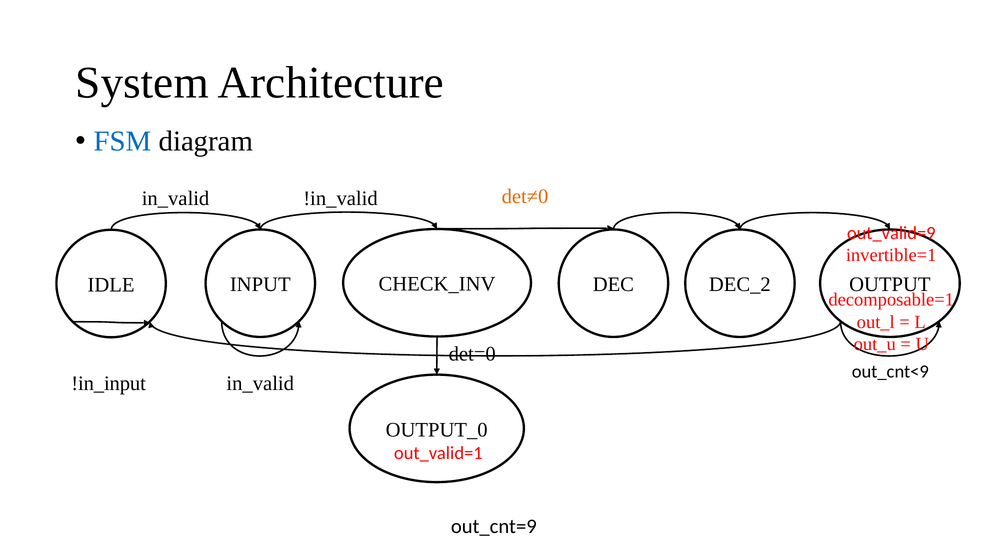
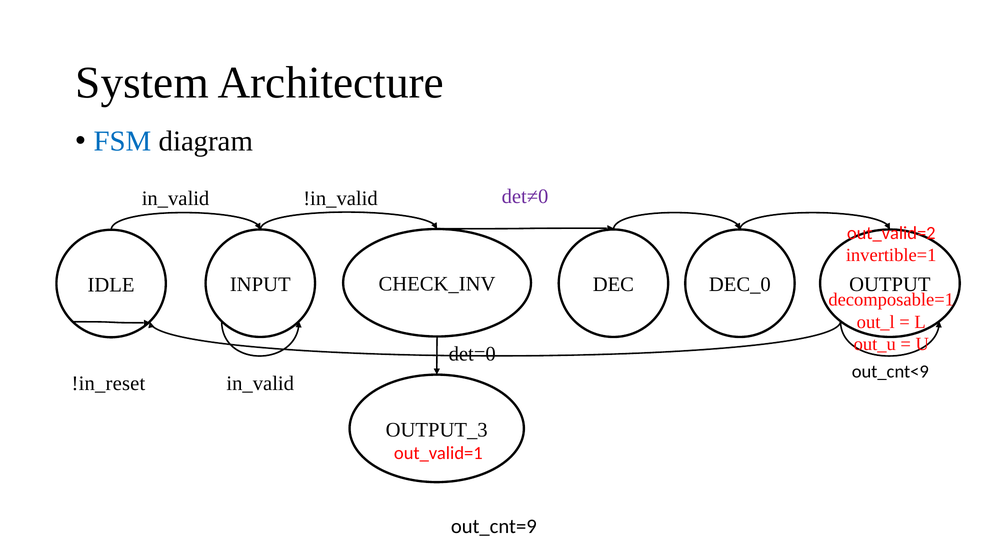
det≠0 colour: orange -> purple
out_valid=9: out_valid=9 -> out_valid=2
DEC_2: DEC_2 -> DEC_0
!in_input: !in_input -> !in_reset
OUTPUT_0: OUTPUT_0 -> OUTPUT_3
